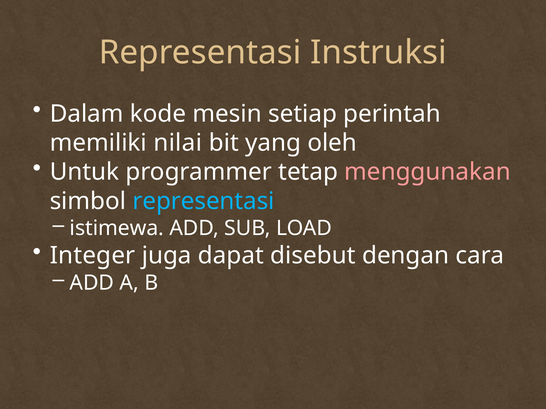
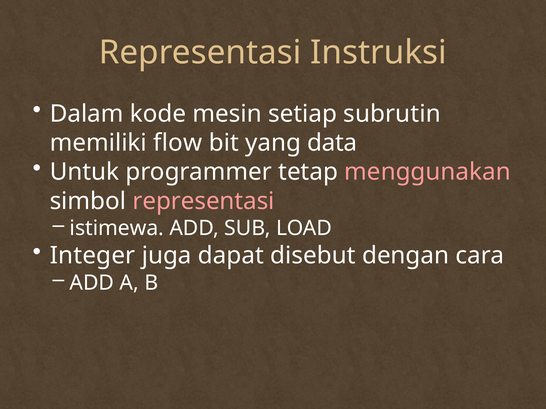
perintah: perintah -> subrutin
nilai: nilai -> flow
oleh: oleh -> data
representasi at (204, 201) colour: light blue -> pink
